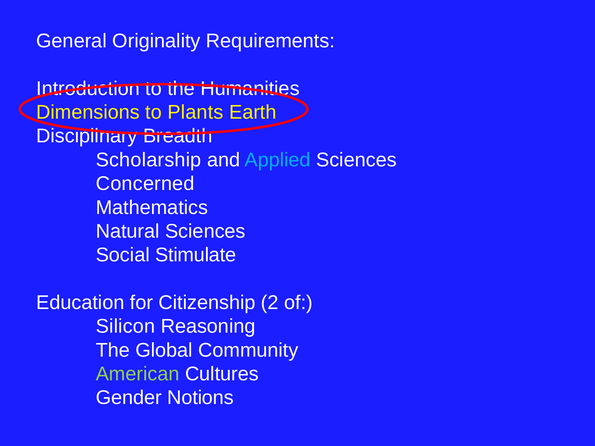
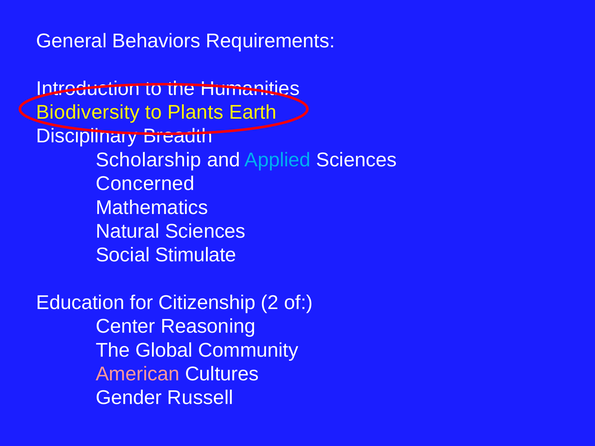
Originality: Originality -> Behaviors
Dimensions: Dimensions -> Biodiversity
Silicon: Silicon -> Center
American colour: light green -> pink
Notions: Notions -> Russell
